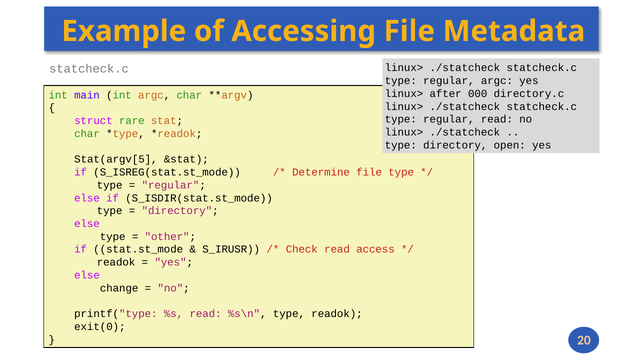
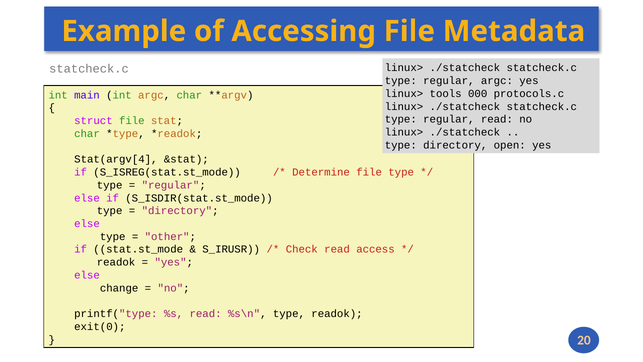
after: after -> tools
directory.c: directory.c -> protocols.c
struct rare: rare -> file
Stat(argv[5: Stat(argv[5 -> Stat(argv[4
